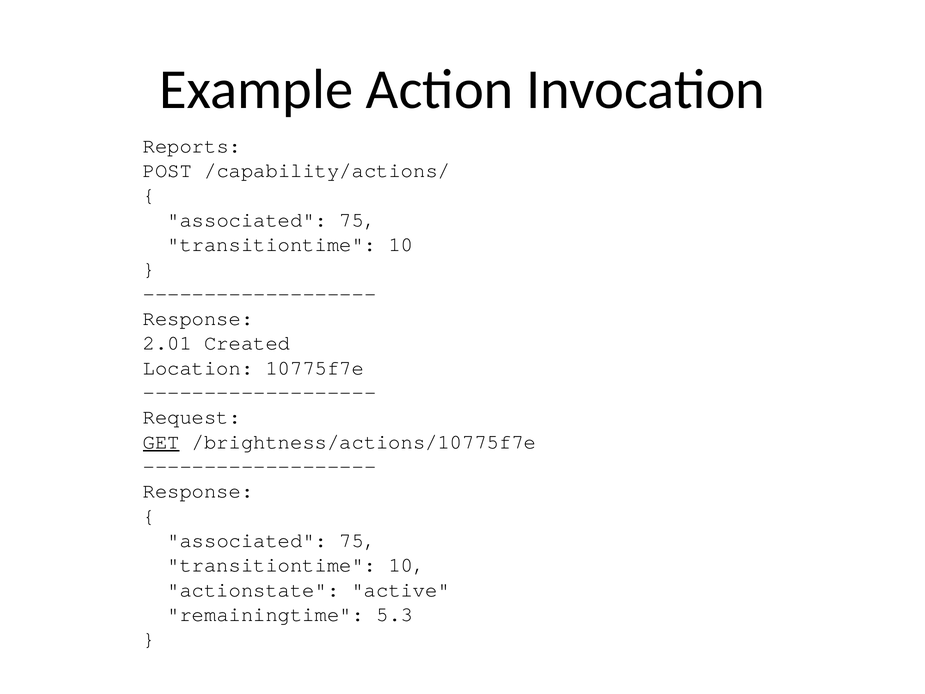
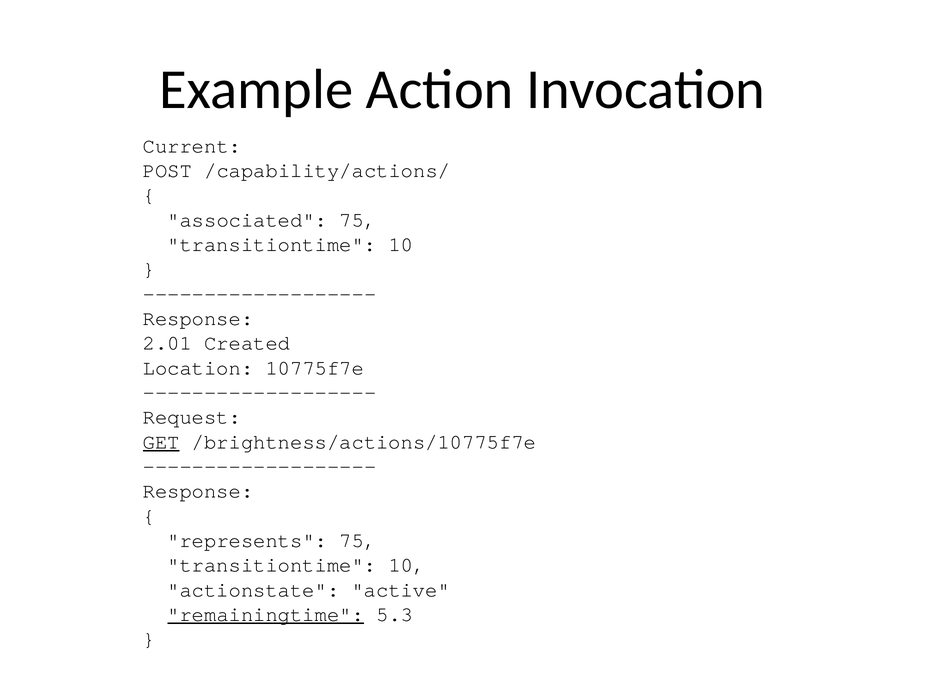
Reports: Reports -> Current
associated at (247, 540): associated -> represents
remainingtime underline: none -> present
